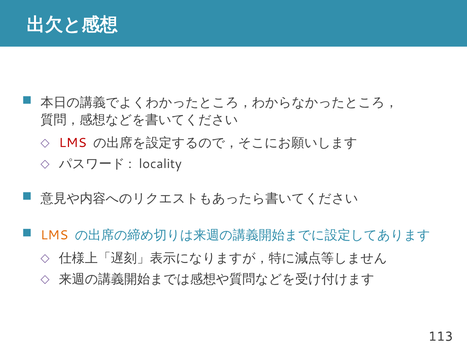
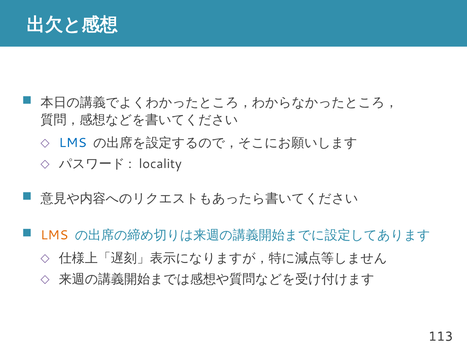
LMS at (73, 143) colour: red -> blue
